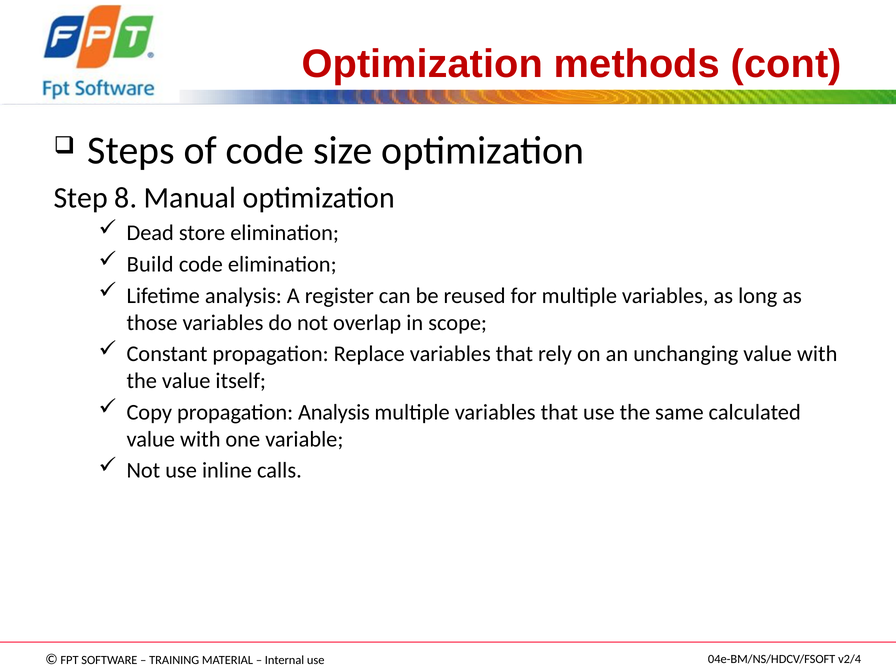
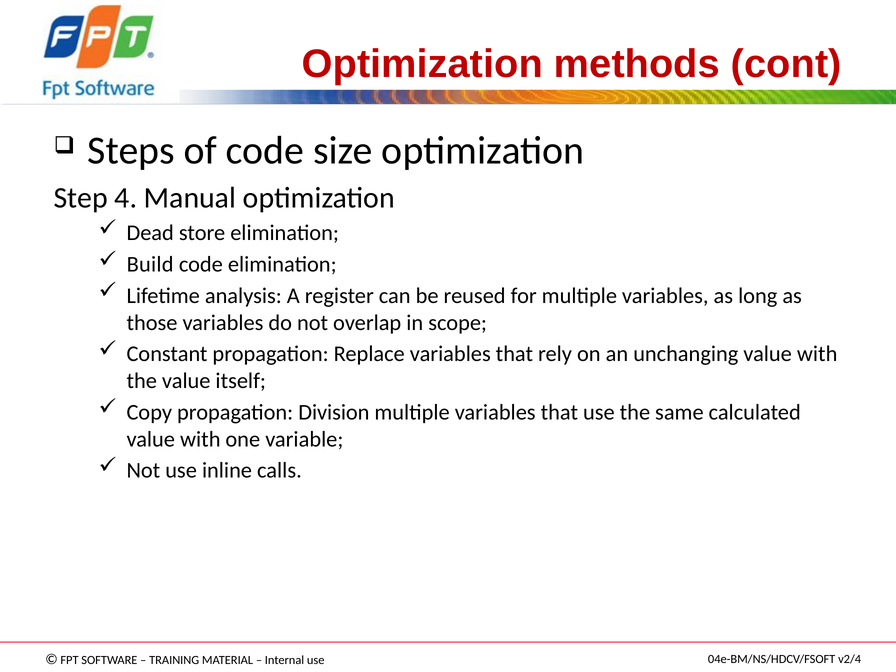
8: 8 -> 4
propagation Analysis: Analysis -> Division
